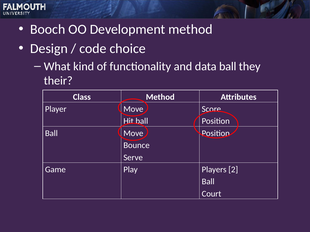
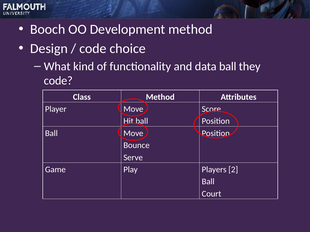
their at (58, 81): their -> code
